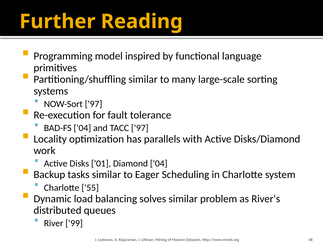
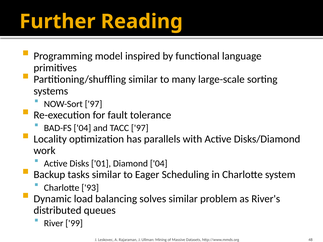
55: 55 -> 93
